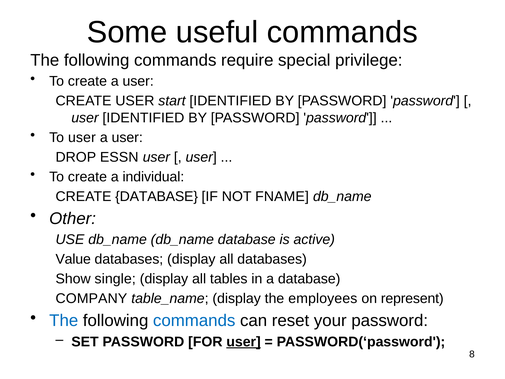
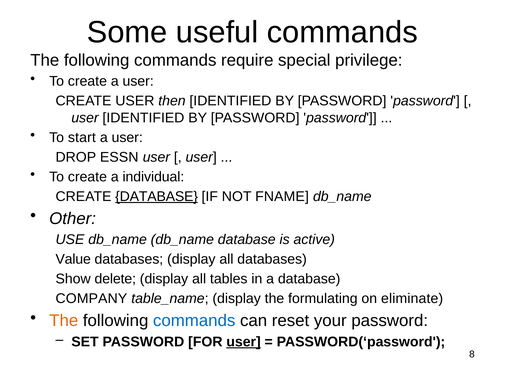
start: start -> then
To user: user -> start
DATABASE at (157, 196) underline: none -> present
single: single -> delete
employees: employees -> formulating
represent: represent -> eliminate
The at (64, 320) colour: blue -> orange
